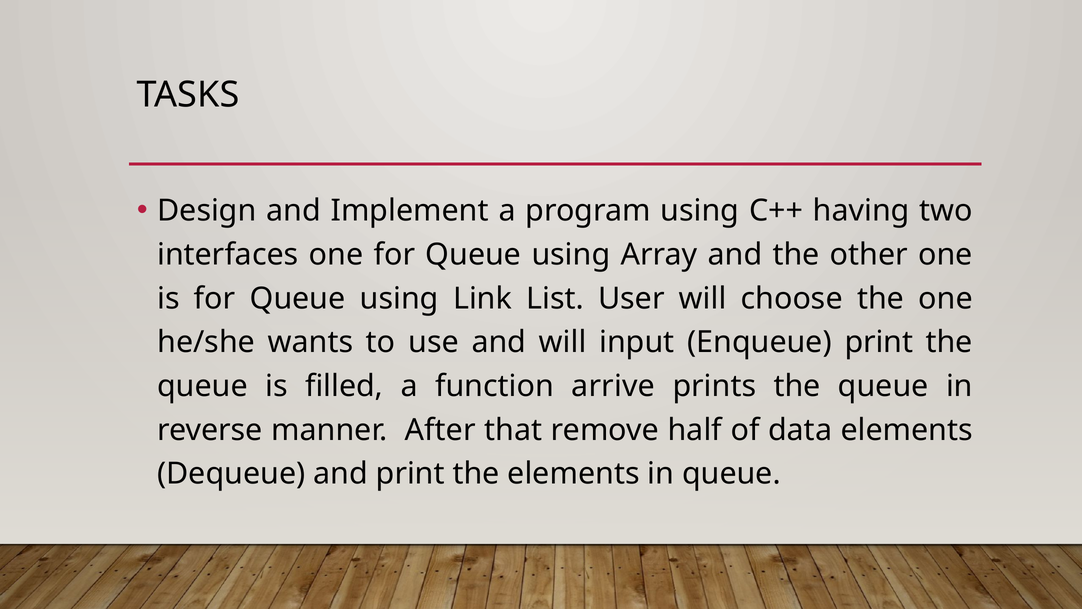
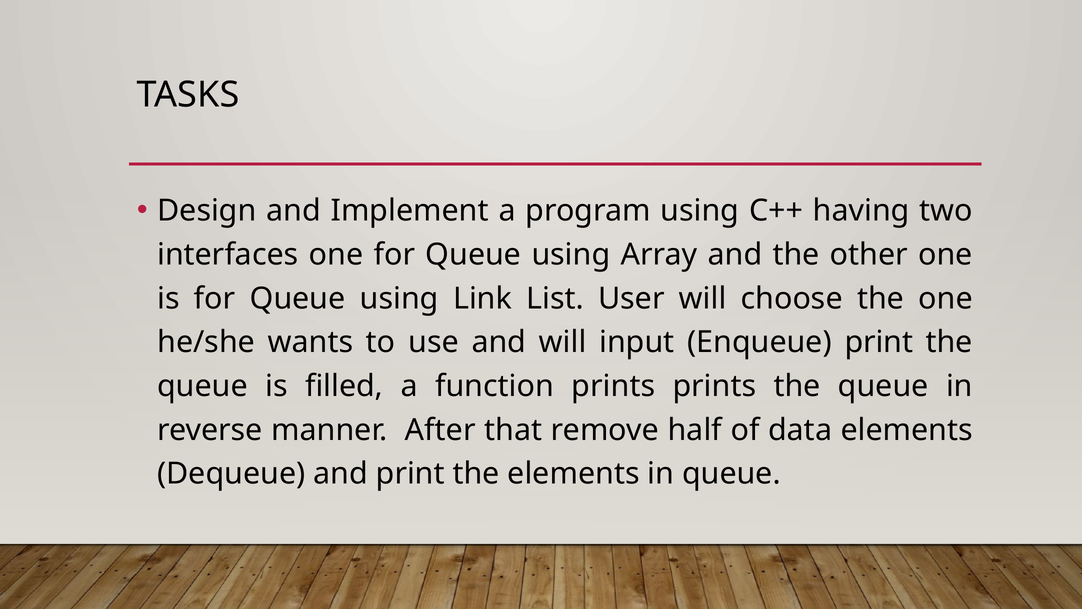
function arrive: arrive -> prints
